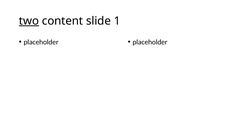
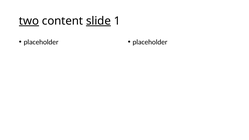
slide underline: none -> present
